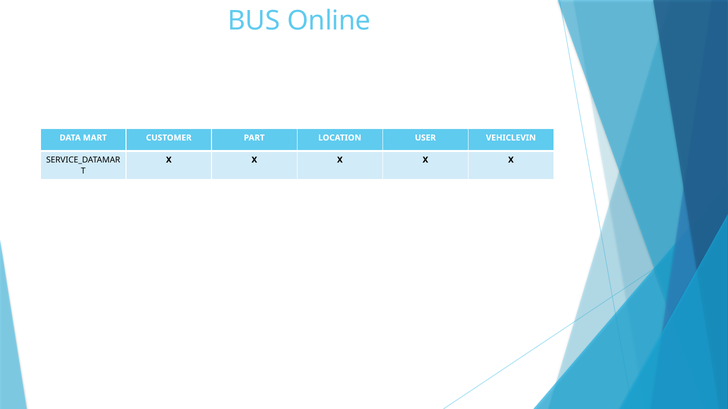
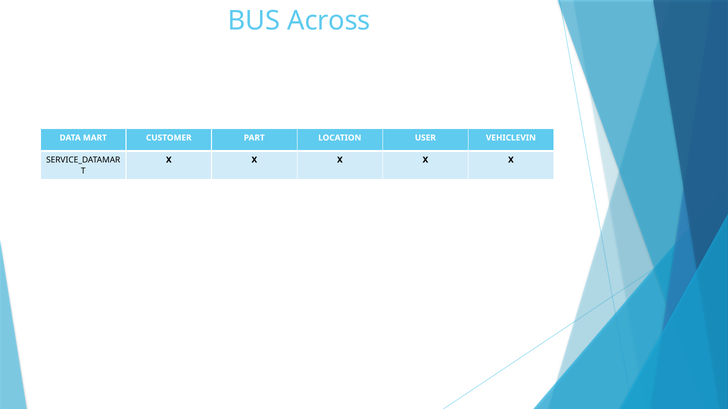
Online: Online -> Across
